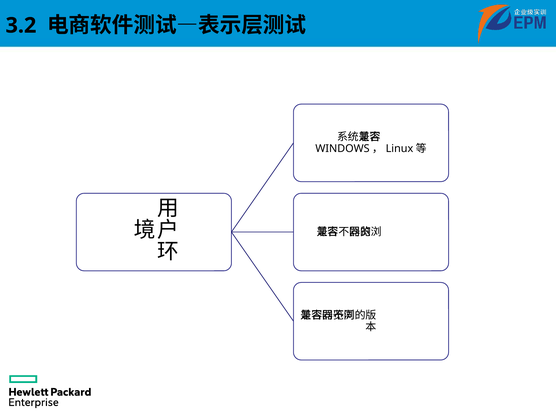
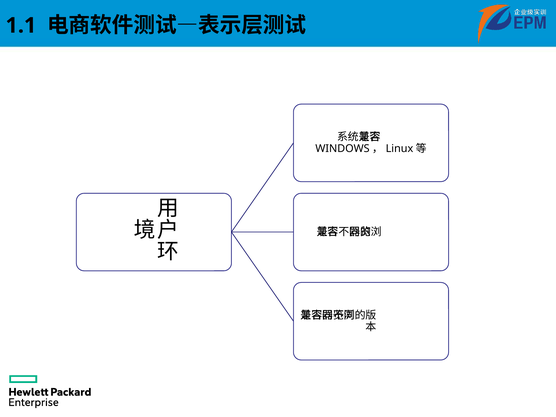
3.2: 3.2 -> 1.1
